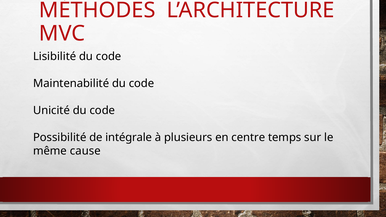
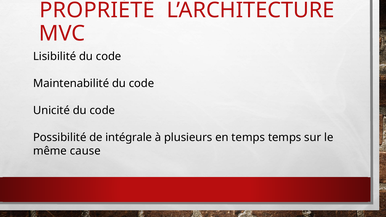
MÉTHODES: MÉTHODES -> PROPRIÉTÉ
en centre: centre -> temps
